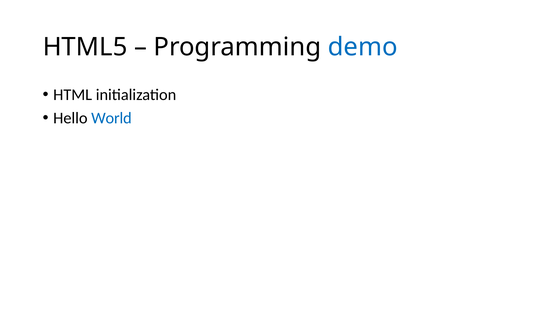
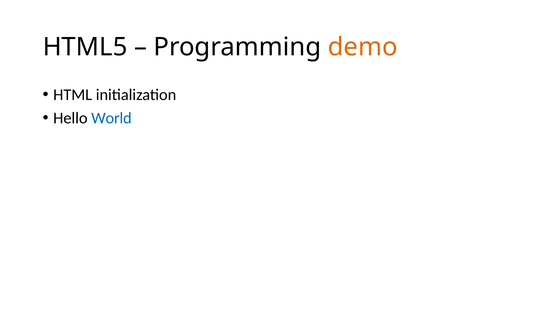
demo colour: blue -> orange
